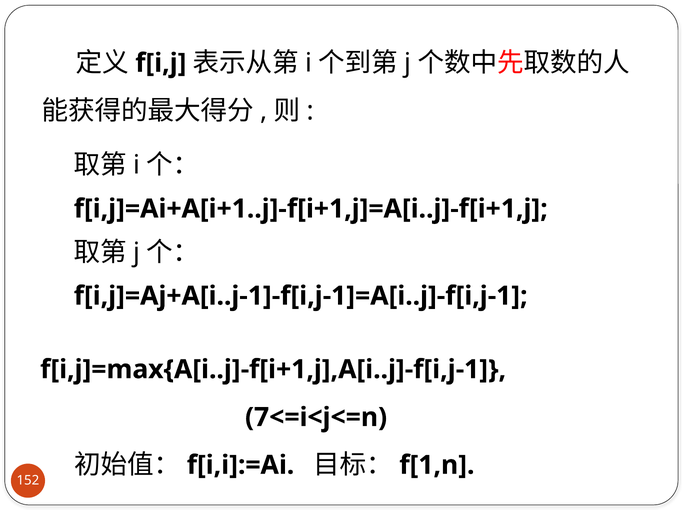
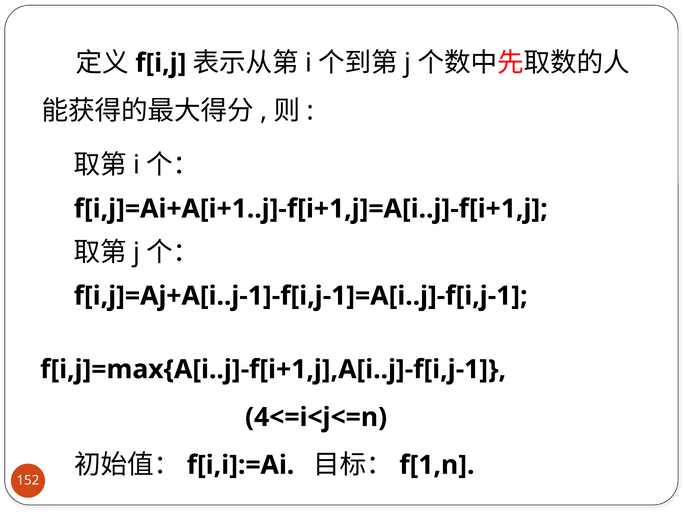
7<=i<j<=n: 7<=i<j<=n -> 4<=i<j<=n
